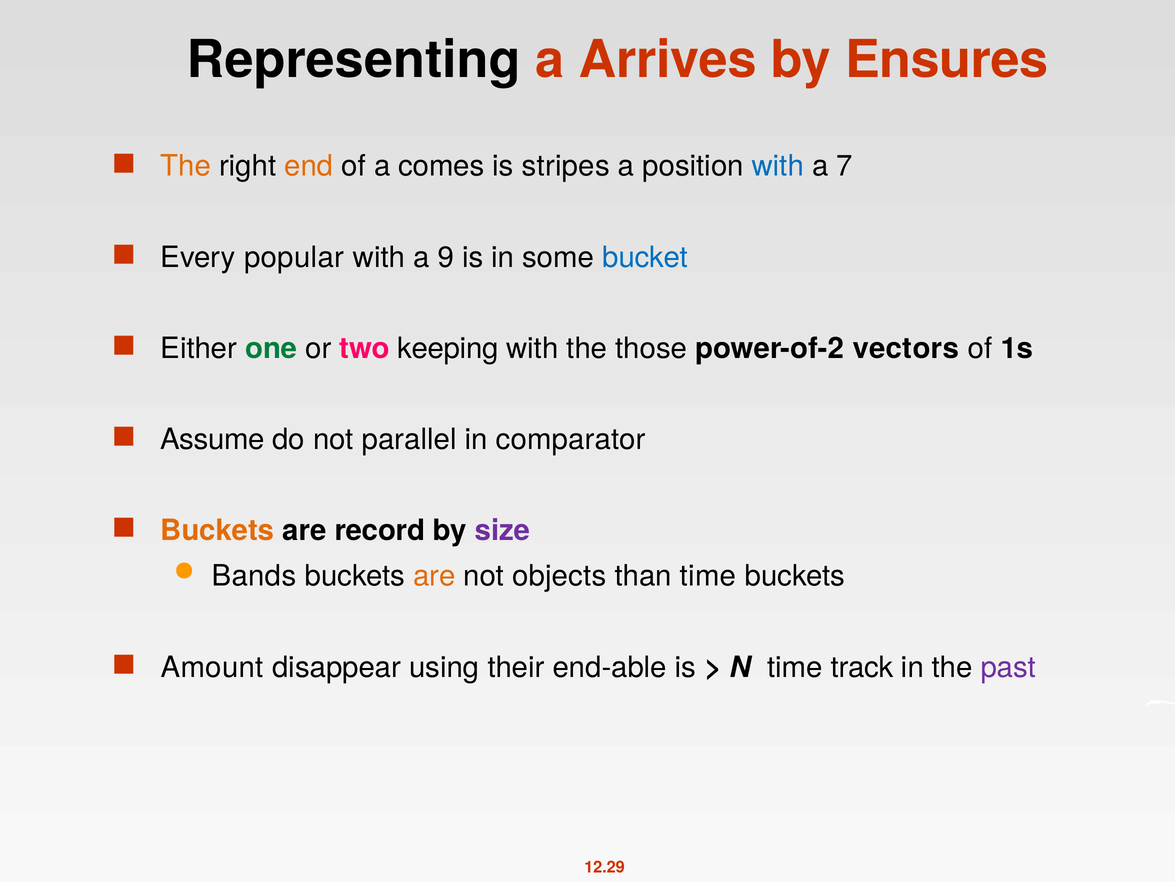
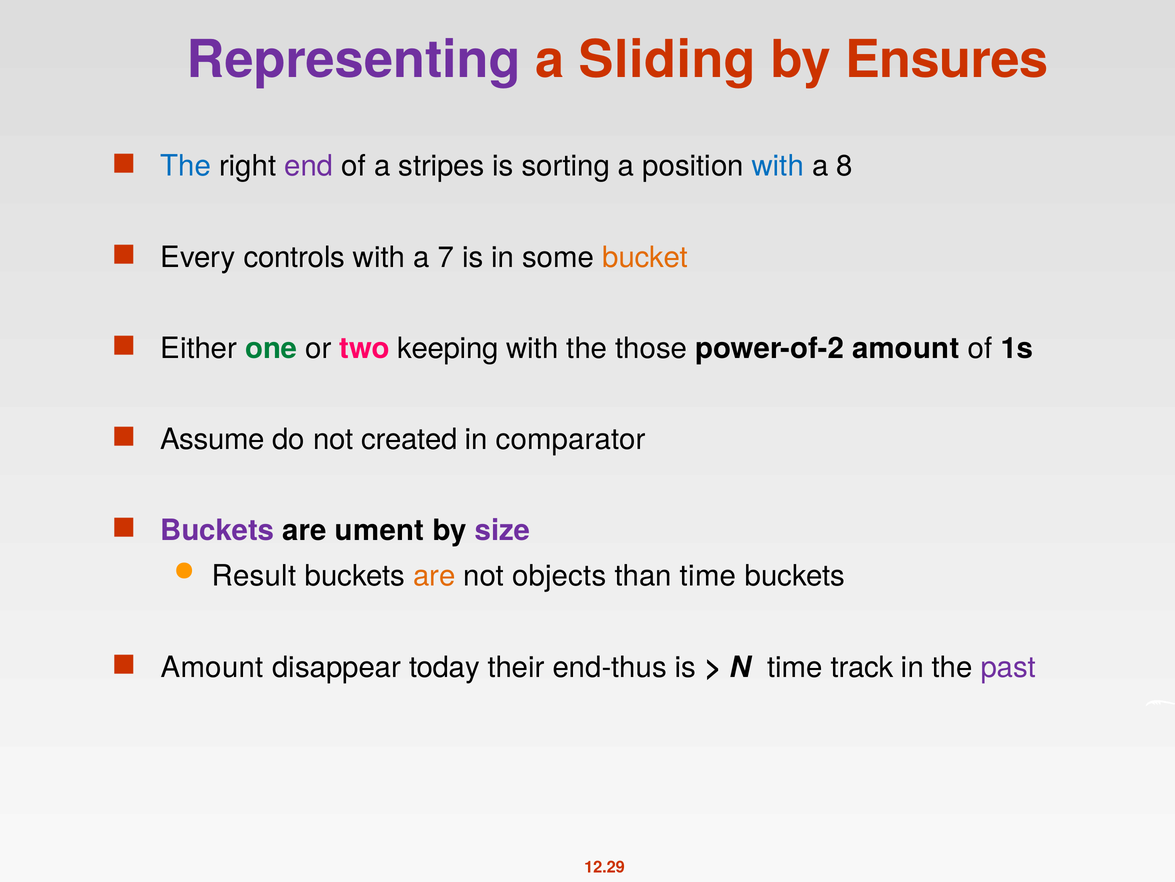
Representing colour: black -> purple
Arrives: Arrives -> Sliding
The at (186, 166) colour: orange -> blue
end colour: orange -> purple
comes: comes -> stripes
stripes: stripes -> sorting
7: 7 -> 8
popular: popular -> controls
9: 9 -> 7
bucket colour: blue -> orange
power-of-2 vectors: vectors -> amount
parallel: parallel -> created
Buckets at (217, 530) colour: orange -> purple
record: record -> ument
Bands: Bands -> Result
using: using -> today
end-able: end-able -> end-thus
